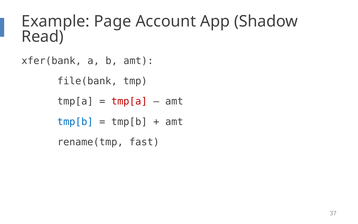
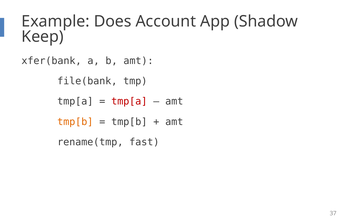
Page: Page -> Does
Read: Read -> Keep
tmp[b at (75, 122) colour: blue -> orange
